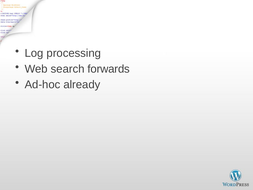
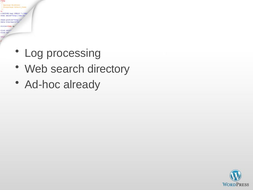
forwards: forwards -> directory
